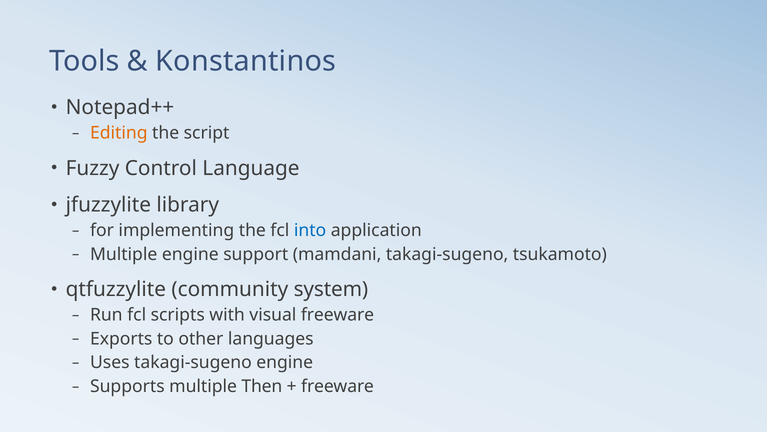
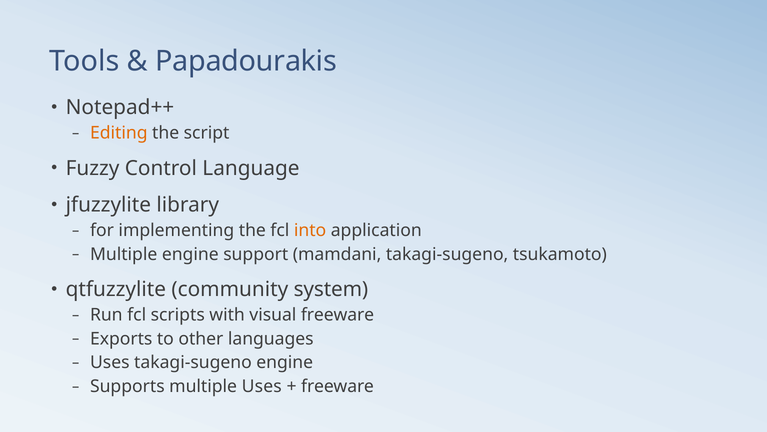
Konstantinos: Konstantinos -> Papadourakis
into colour: blue -> orange
multiple Then: Then -> Uses
